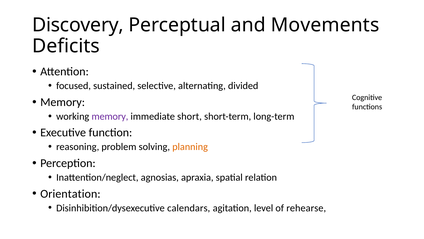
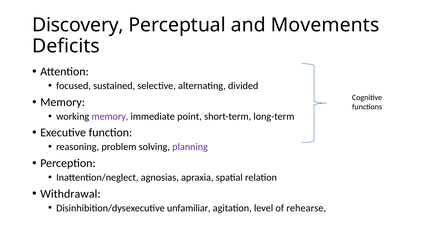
short: short -> point
planning colour: orange -> purple
Orientation: Orientation -> Withdrawal
calendars: calendars -> unfamiliar
